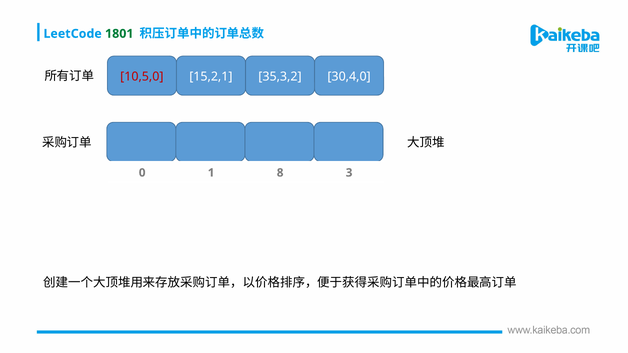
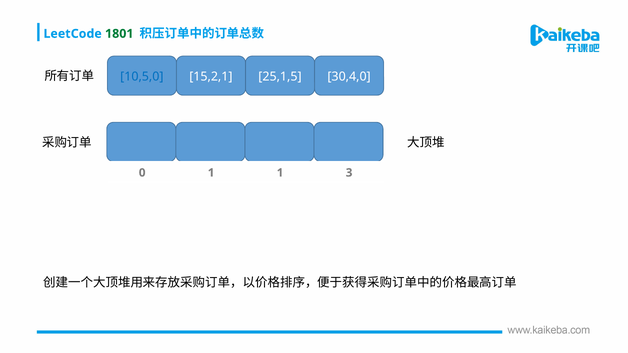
10,5,0 colour: red -> blue
35,3,2: 35,3,2 -> 25,1,5
1 8: 8 -> 1
